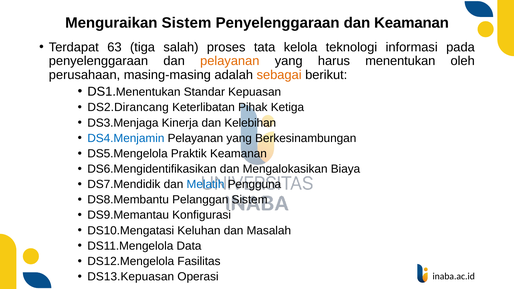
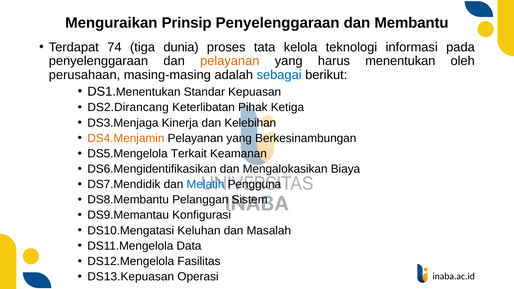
Menguraikan Sistem: Sistem -> Prinsip
dan Keamanan: Keamanan -> Membantu
63: 63 -> 74
salah: salah -> dunia
sebagai colour: orange -> blue
DS4.Menjamin colour: blue -> orange
Praktik: Praktik -> Terkait
